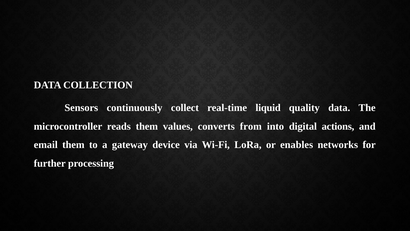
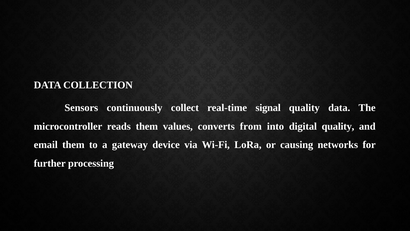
liquid: liquid -> signal
digital actions: actions -> quality
enables: enables -> causing
